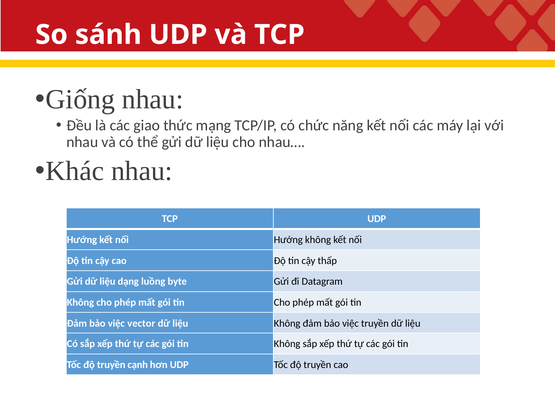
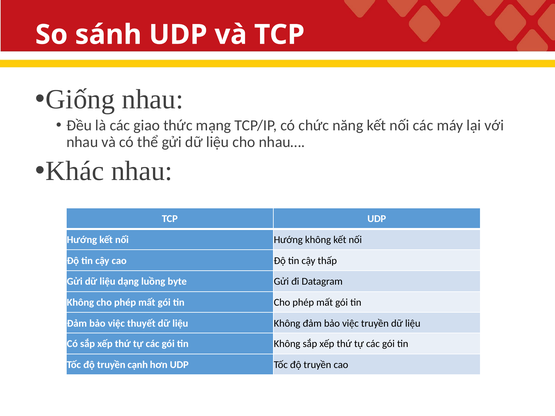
vector: vector -> thuyết
